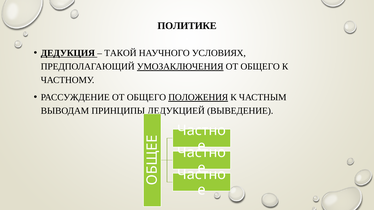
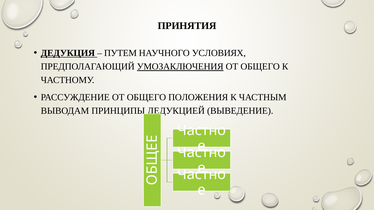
ПОЛИТИКЕ: ПОЛИТИКЕ -> ПРИНЯТИЯ
ТАКОЙ: ТАКОЙ -> ПУТЕМ
ПОЛОЖЕНИЯ underline: present -> none
